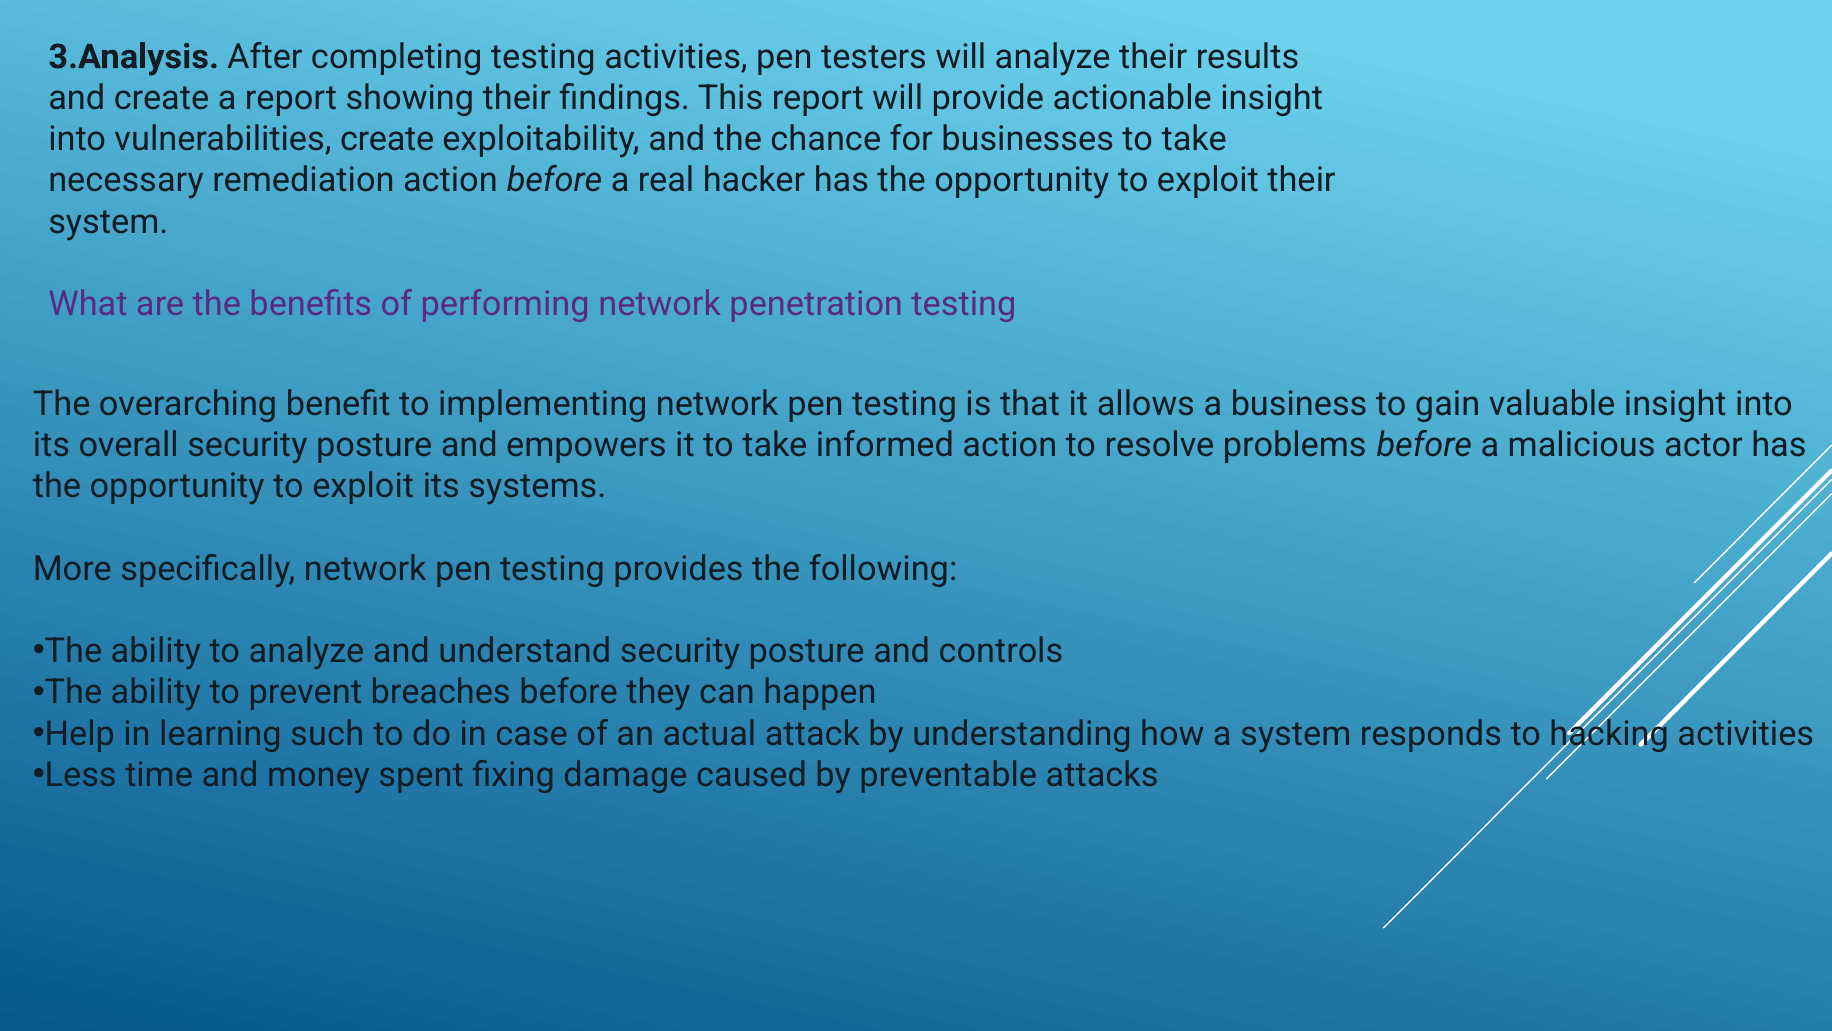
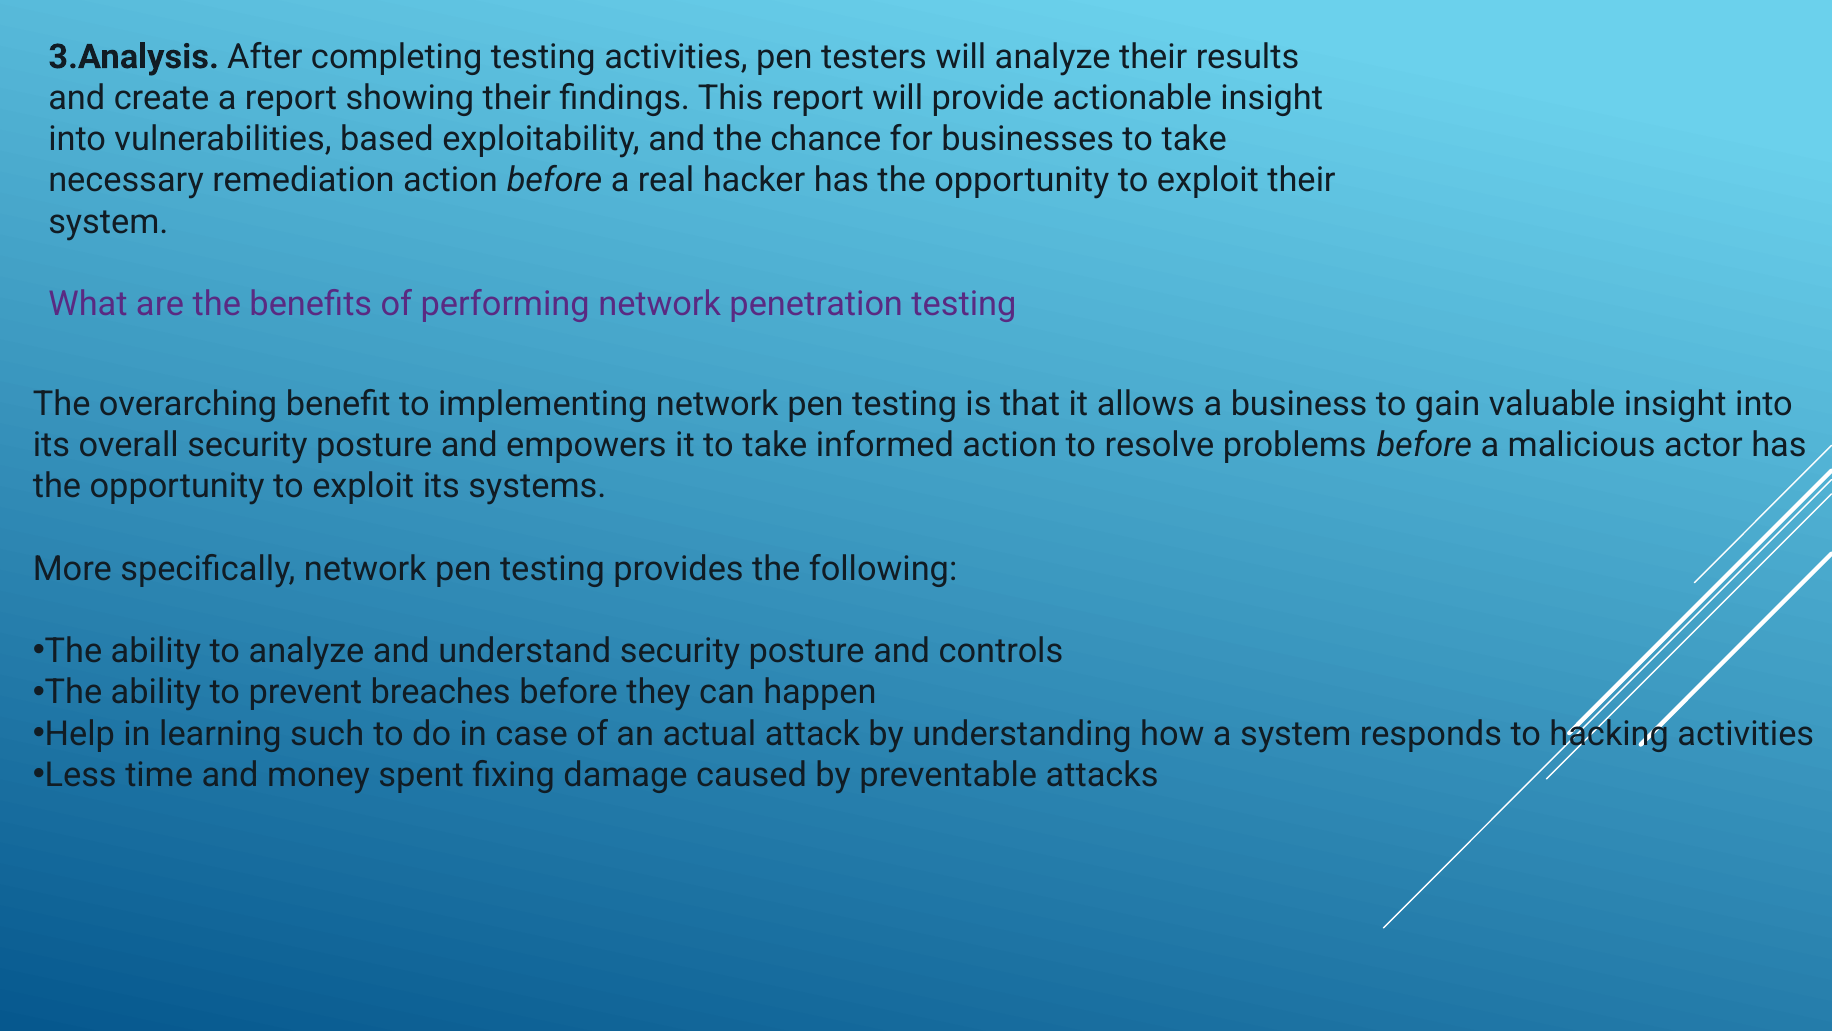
vulnerabilities create: create -> based
